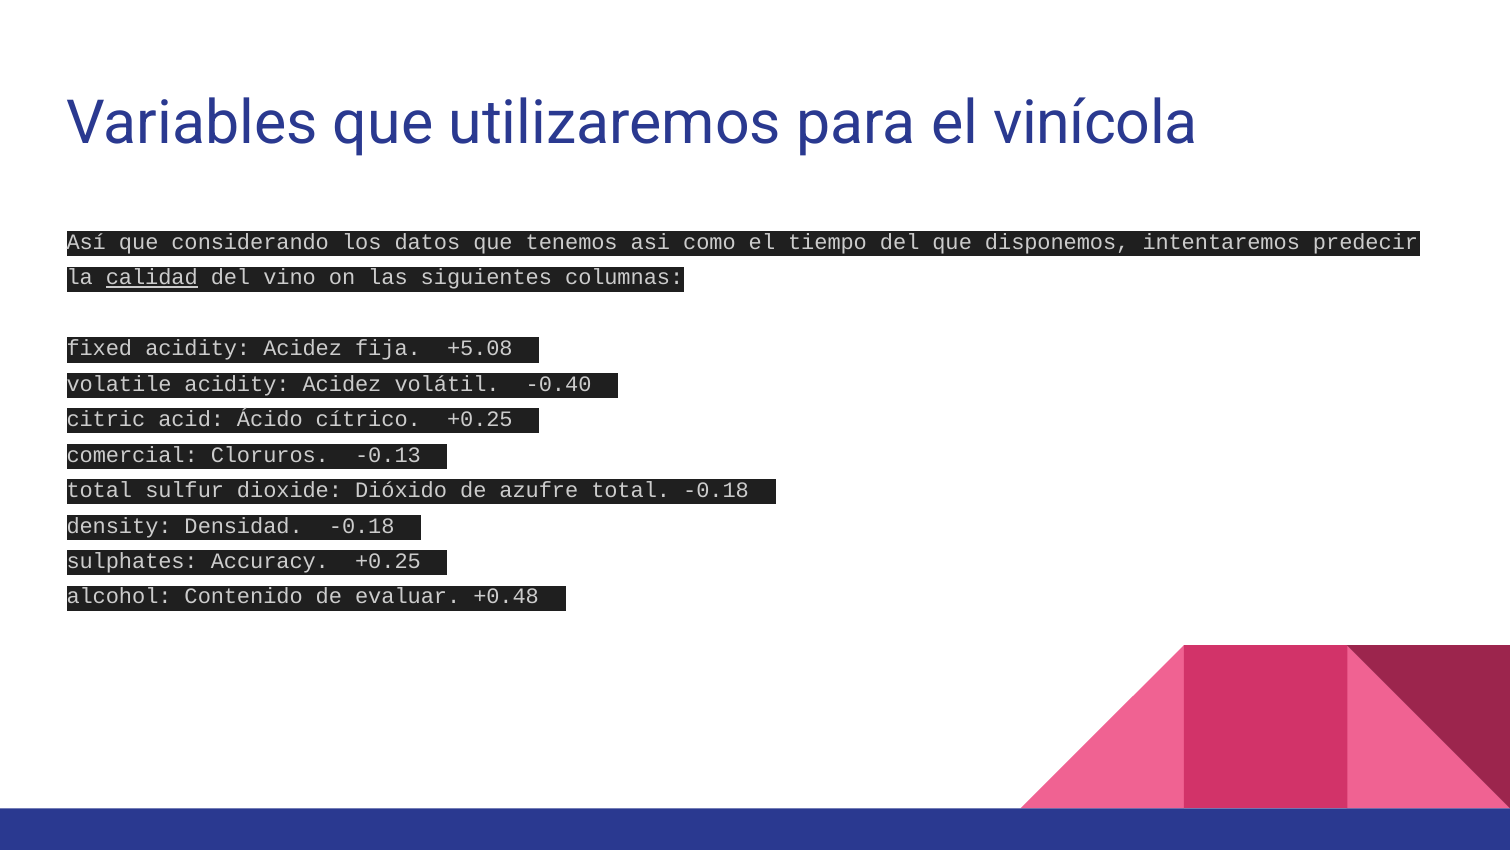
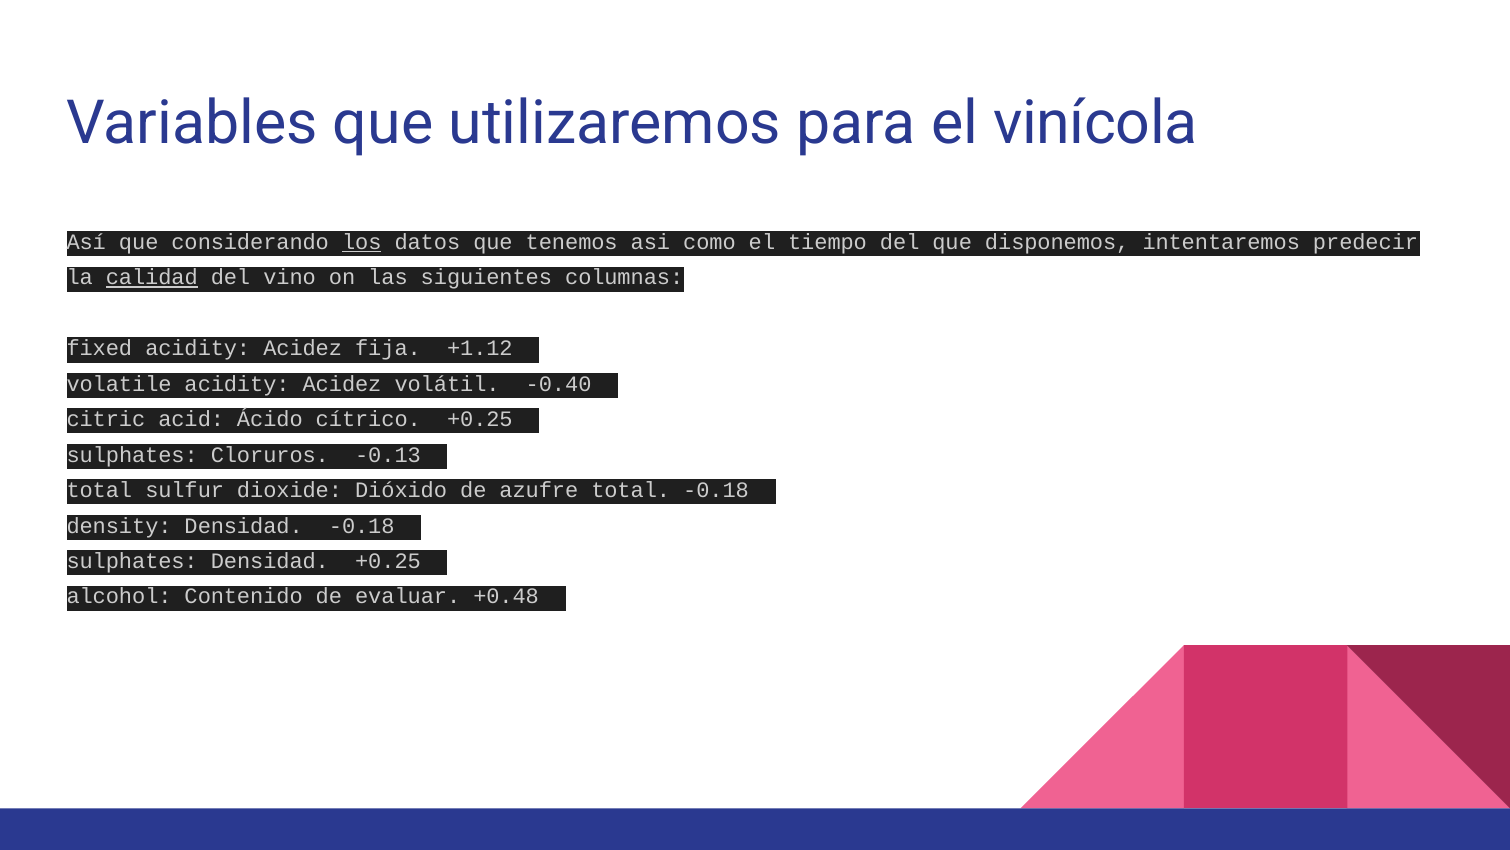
los underline: none -> present
+5.08: +5.08 -> +1.12
comercial at (132, 455): comercial -> sulphates
sulphates Accuracy: Accuracy -> Densidad
